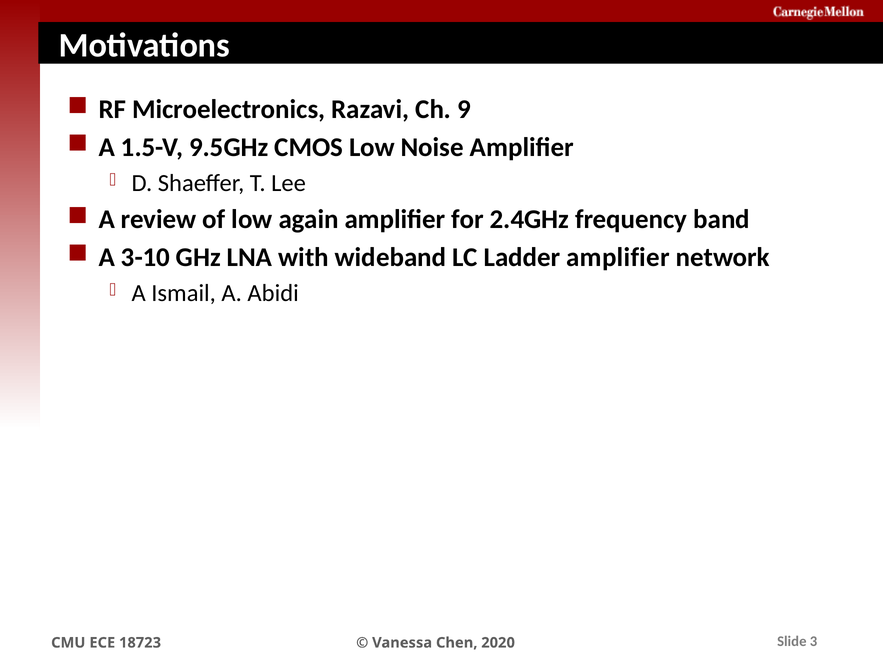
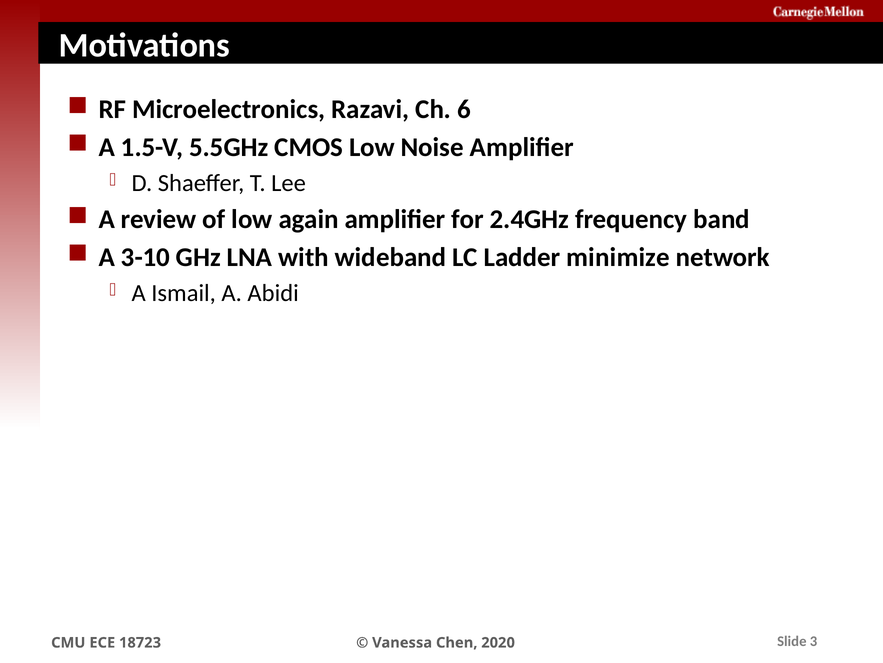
9: 9 -> 6
9.5GHz: 9.5GHz -> 5.5GHz
Ladder amplifier: amplifier -> minimize
